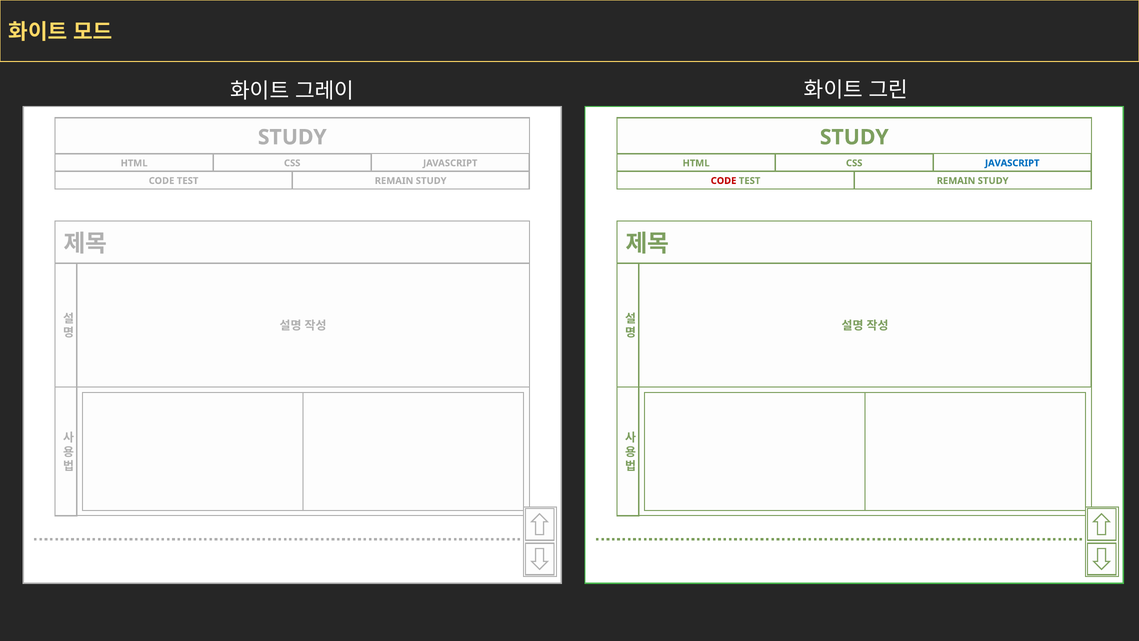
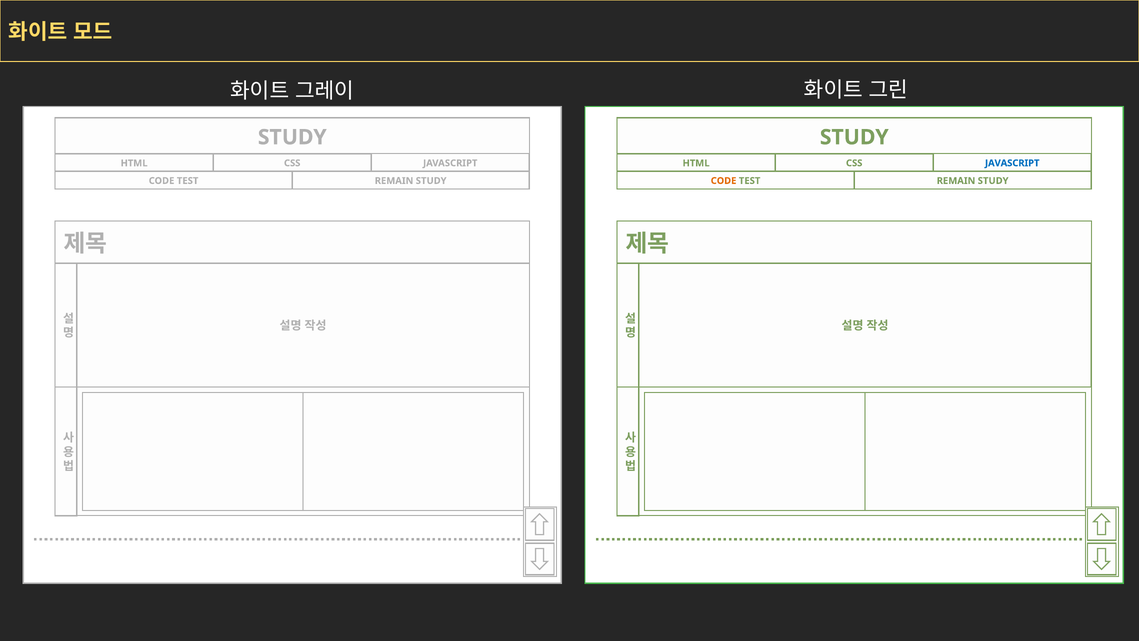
CODE at (724, 181) colour: red -> orange
